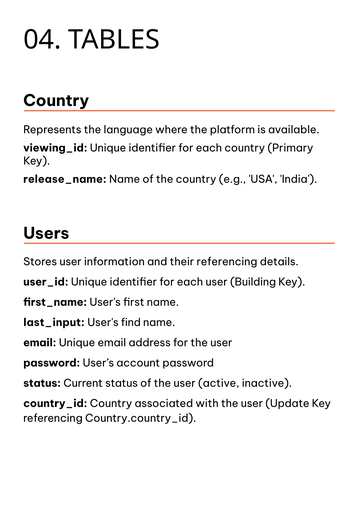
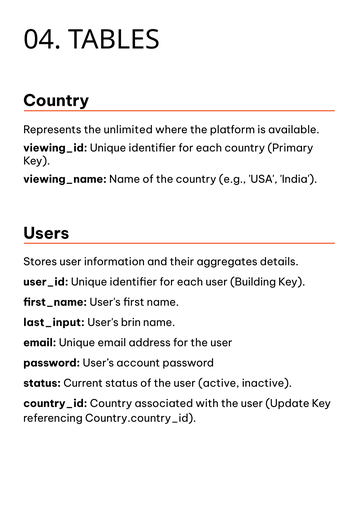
language: language -> unlimited
release_name: release_name -> viewing_name
their referencing: referencing -> aggregates
find: find -> brin
